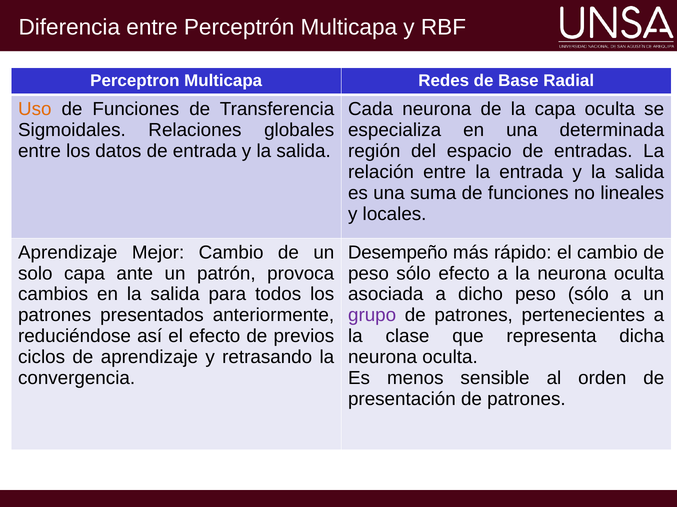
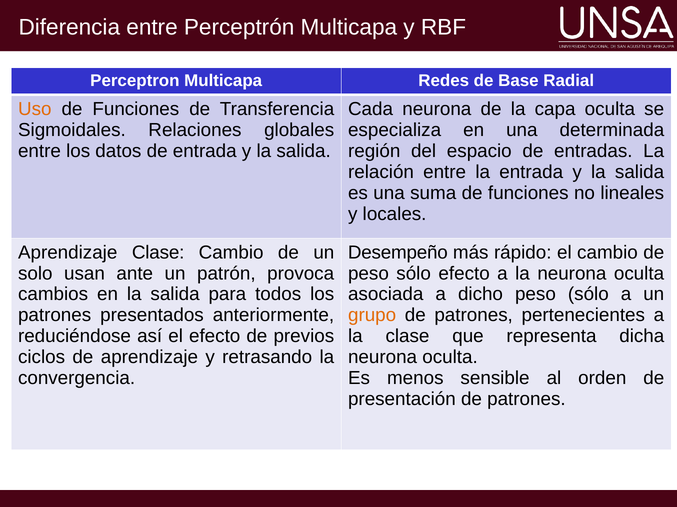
Aprendizaje Mejor: Mejor -> Clase
solo capa: capa -> usan
grupo colour: purple -> orange
